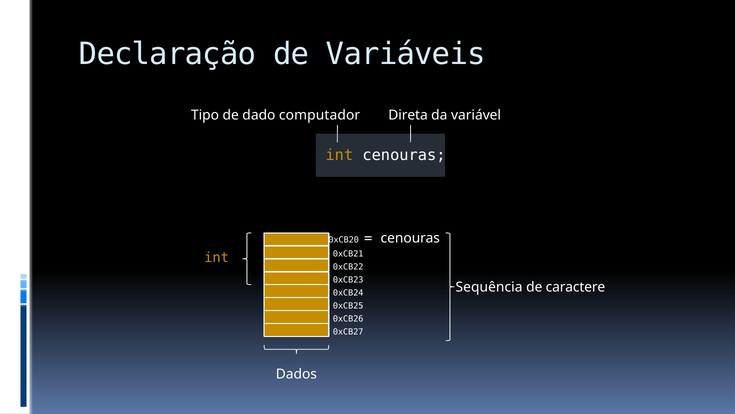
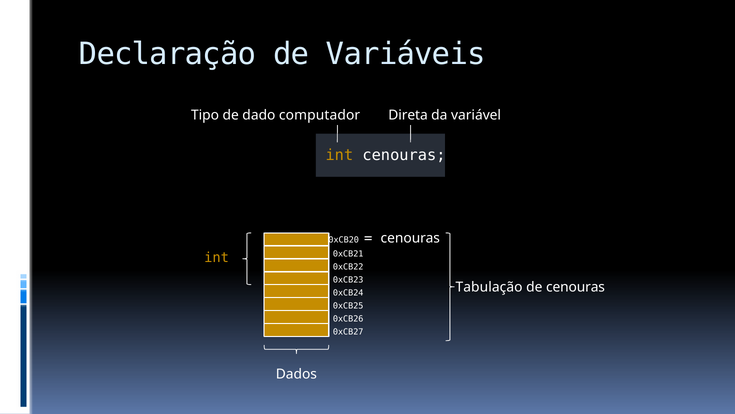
Sequência: Sequência -> Tabulação
de caractere: caractere -> cenouras
